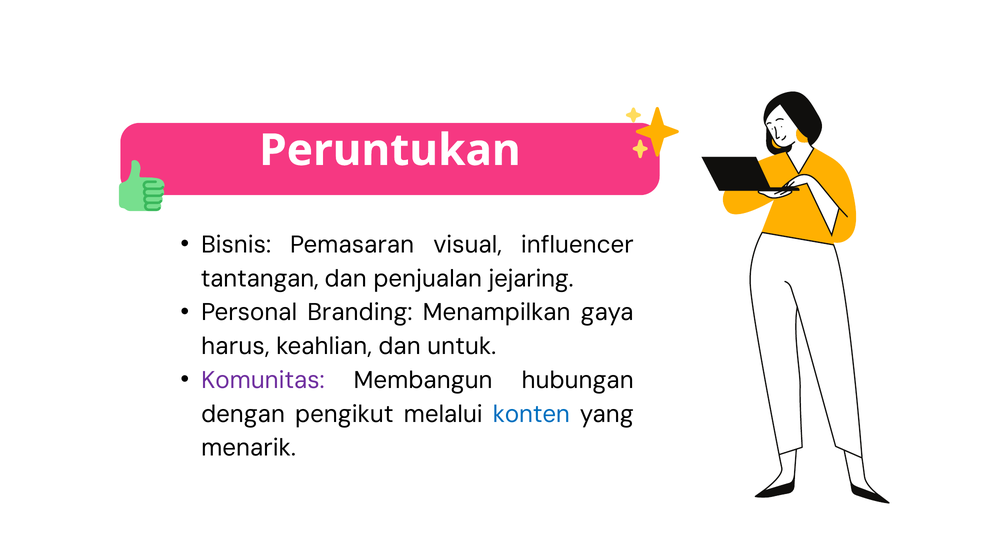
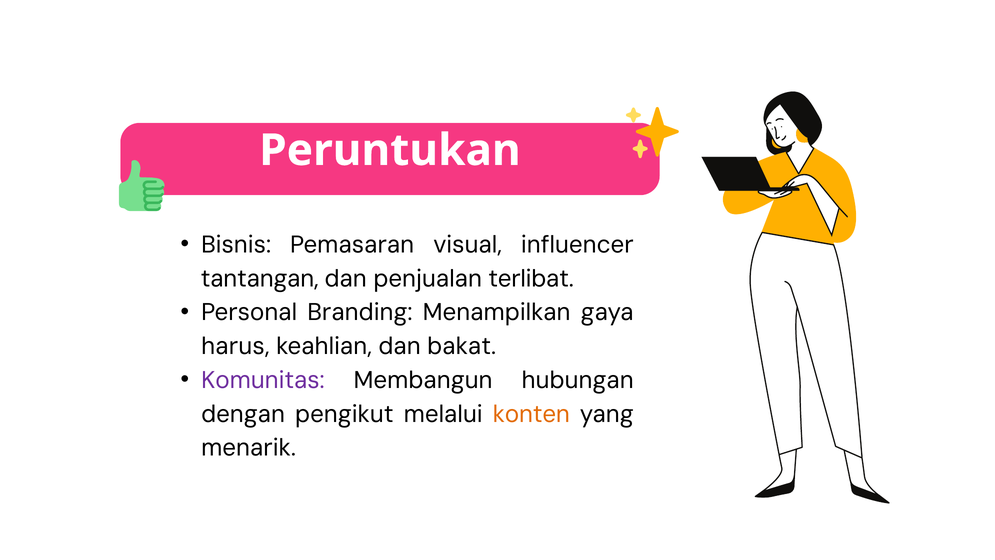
jejaring: jejaring -> terlibat
untuk: untuk -> bakat
konten colour: blue -> orange
